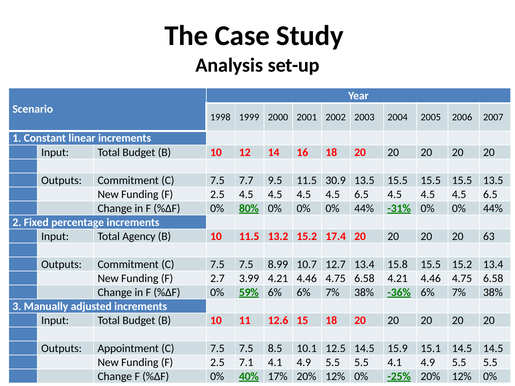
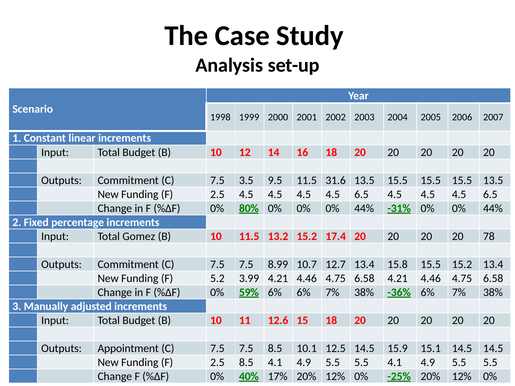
7.7: 7.7 -> 3.5
30.9: 30.9 -> 31.6
Agency: Agency -> Gomez
63: 63 -> 78
2.7: 2.7 -> 5.2
2.5 7.1: 7.1 -> 8.5
